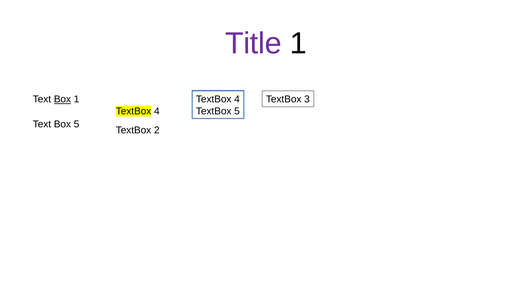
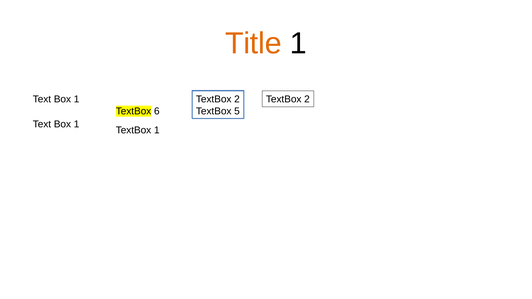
Title colour: purple -> orange
Box at (62, 99) underline: present -> none
4 at (237, 99): 4 -> 2
3 at (307, 99): 3 -> 2
4 at (157, 111): 4 -> 6
5 at (77, 124): 5 -> 1
TextBox 2: 2 -> 1
